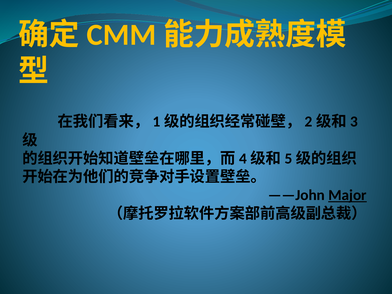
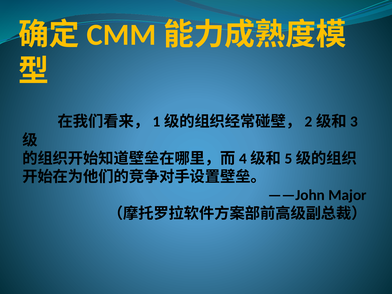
Major underline: present -> none
